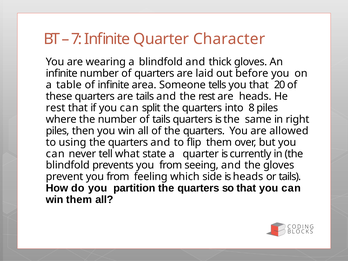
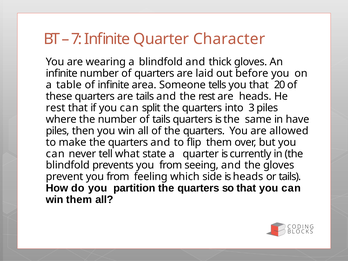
8: 8 -> 3
right: right -> have
using: using -> make
